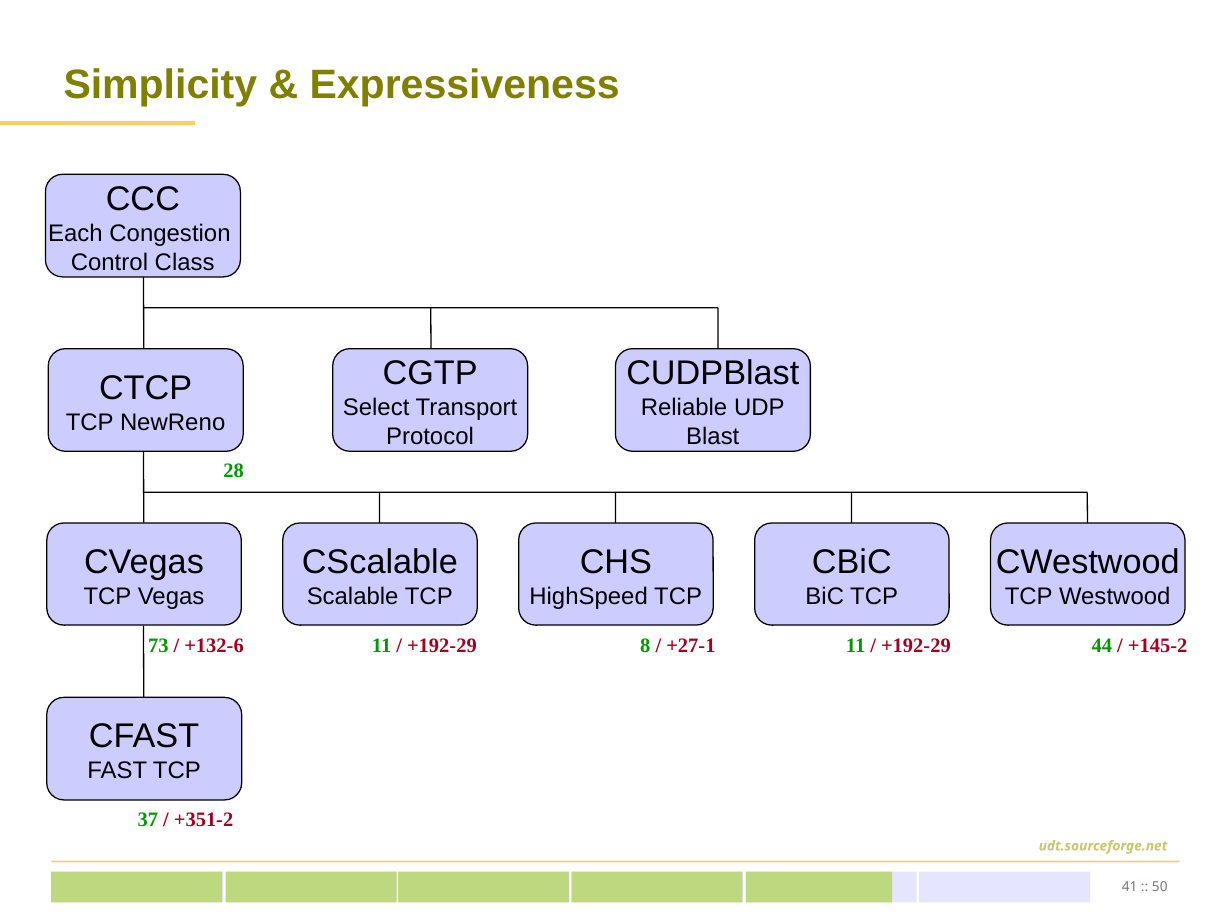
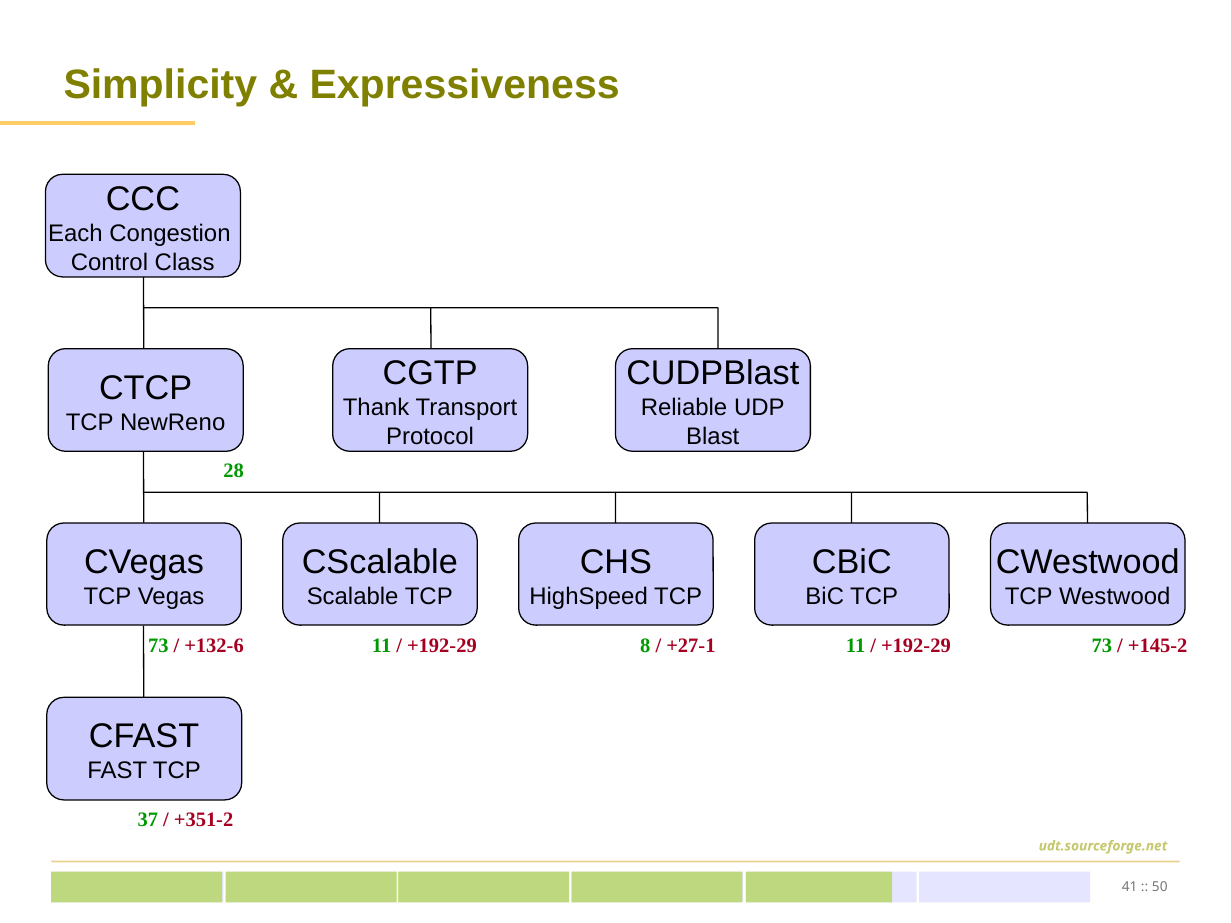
Select: Select -> Thank
+192-29 44: 44 -> 73
